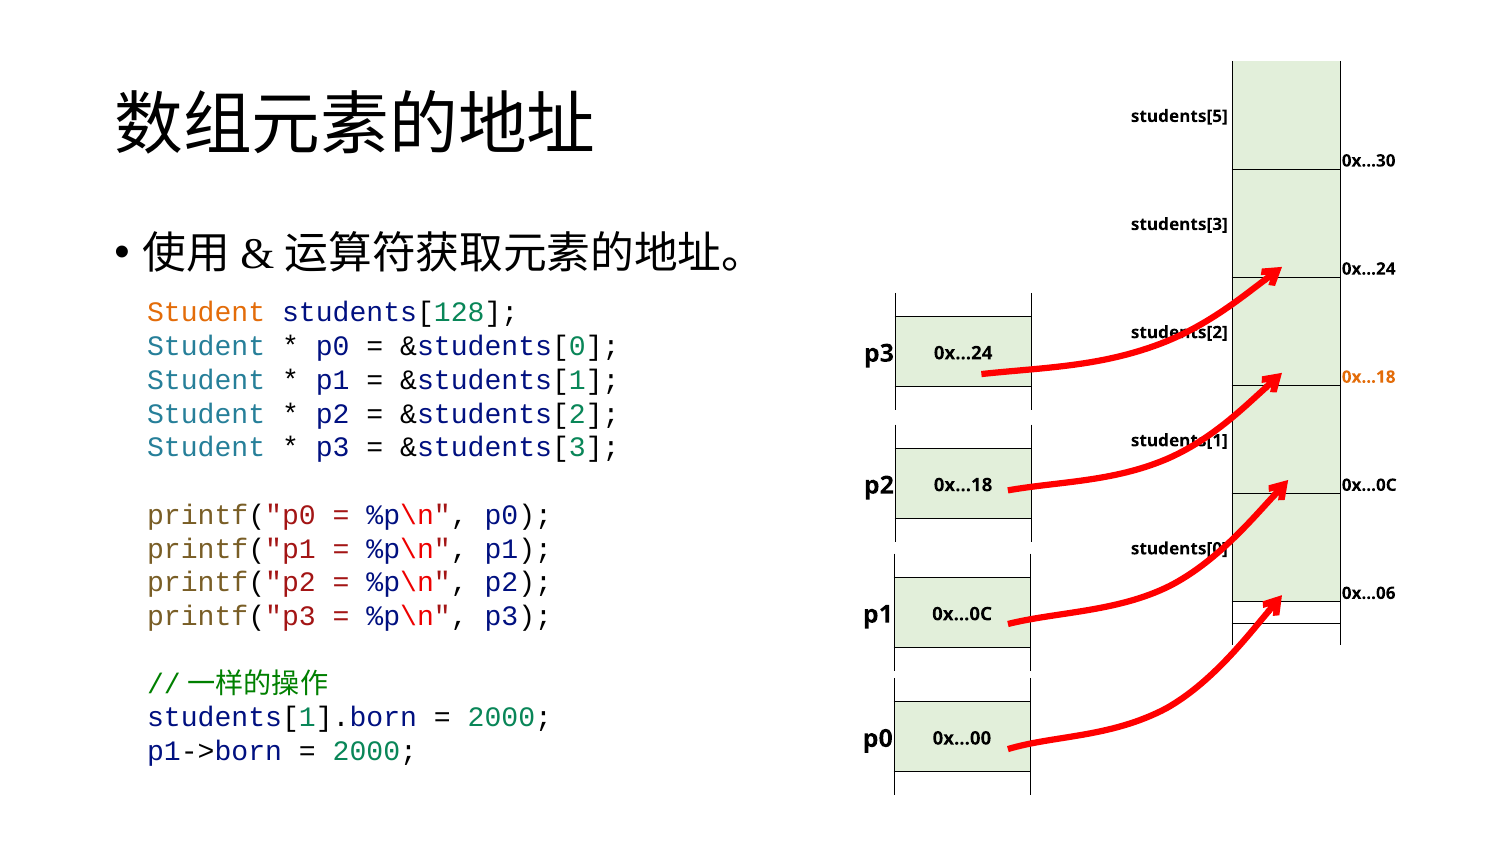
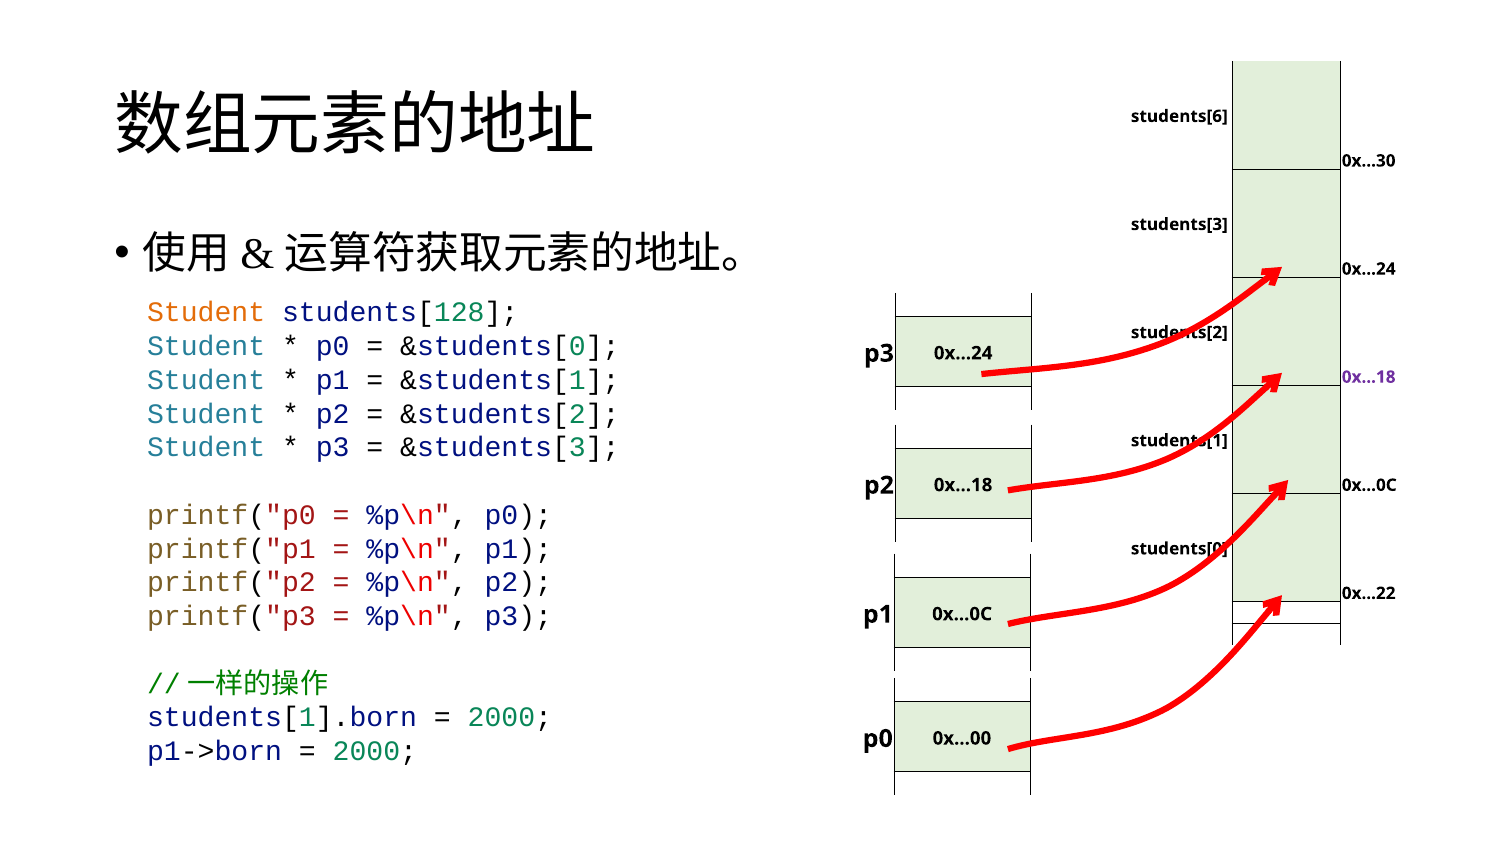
students[5: students[5 -> students[6
0x...18 at (1369, 377) colour: orange -> purple
0x...06: 0x...06 -> 0x...22
